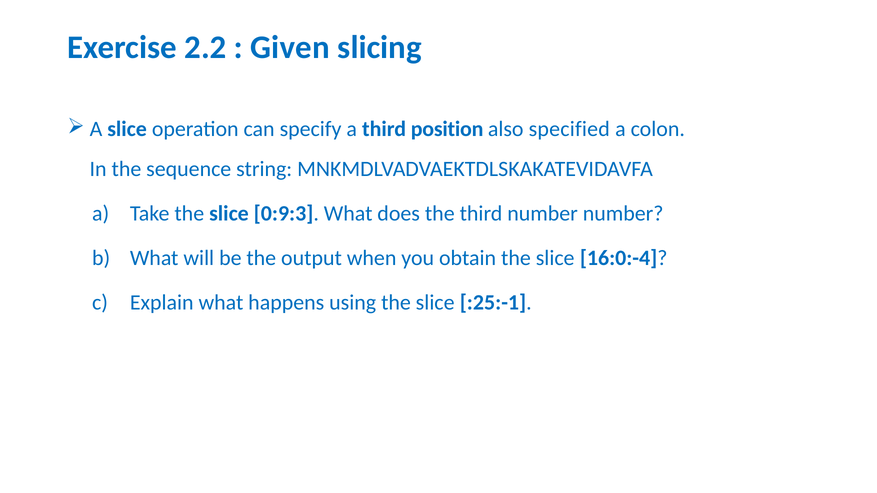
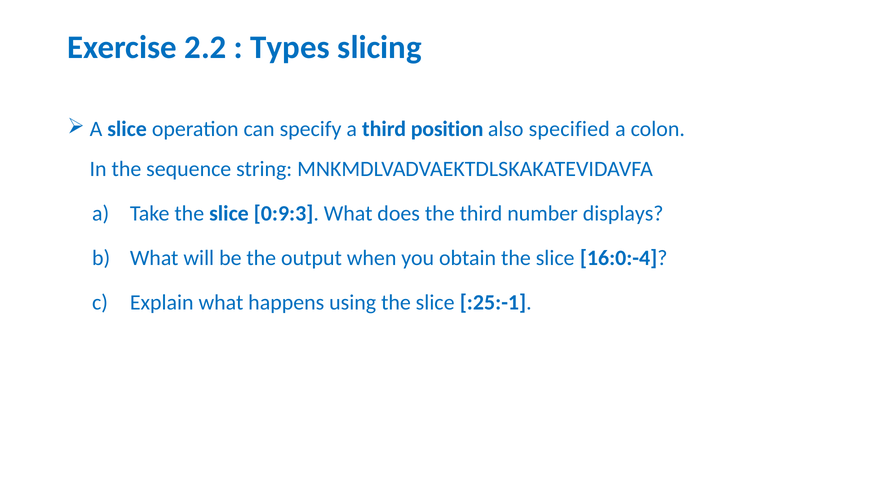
Given: Given -> Types
number number: number -> displays
